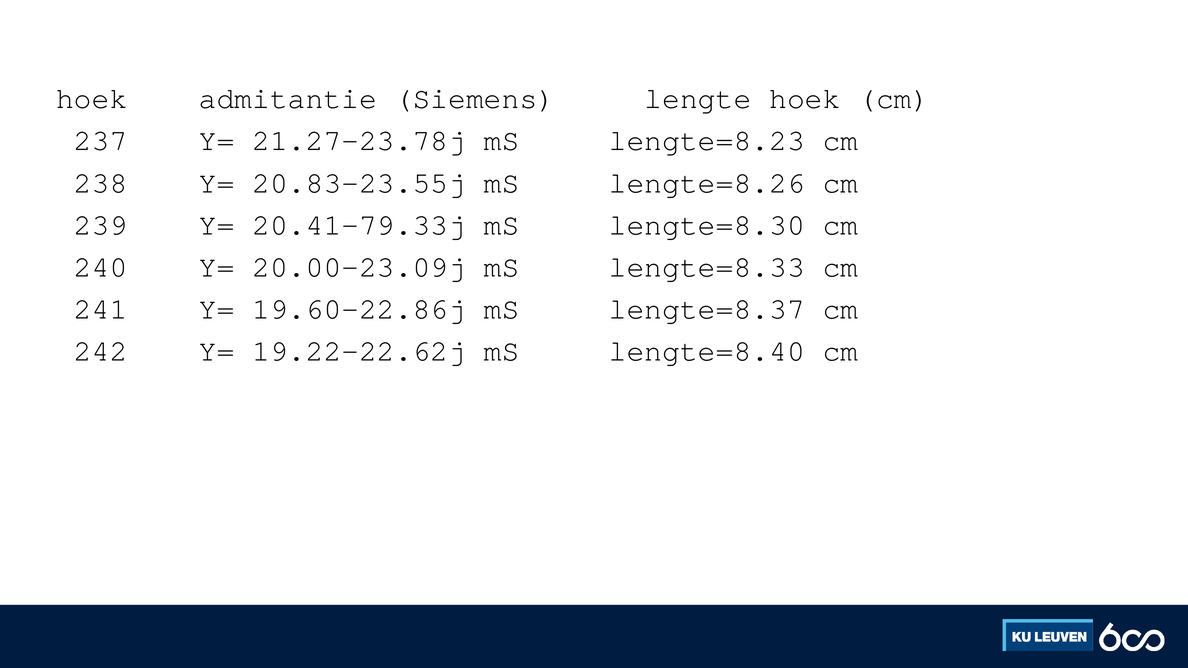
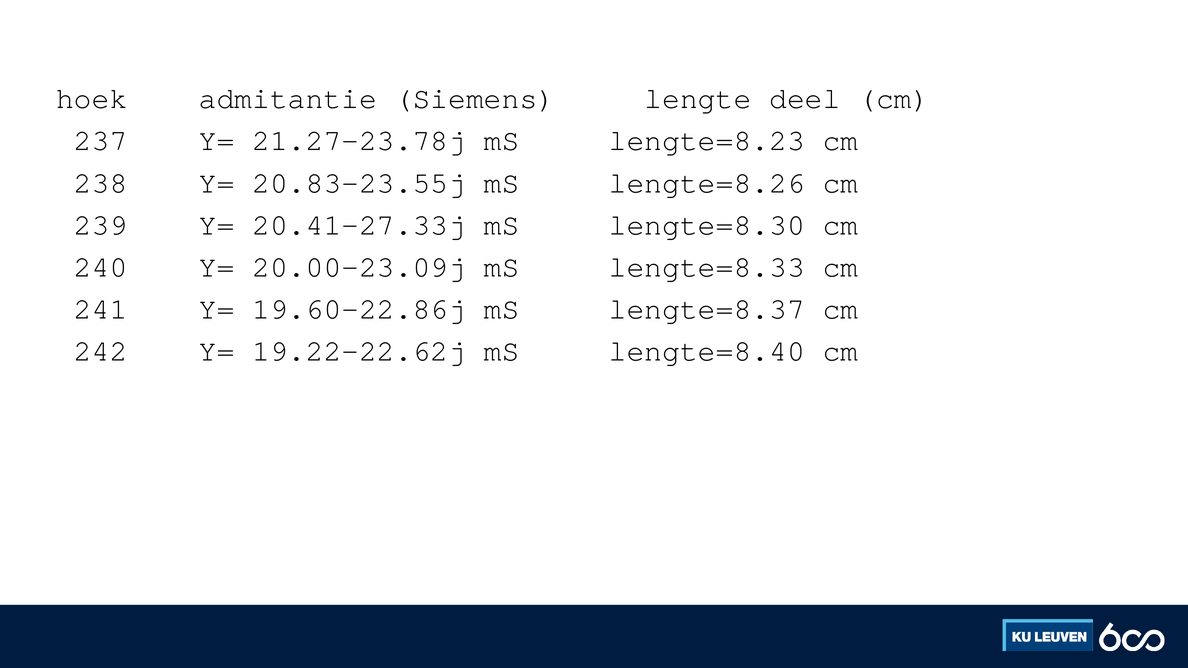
lengte hoek: hoek -> deel
20.41-79.33j: 20.41-79.33j -> 20.41-27.33j
